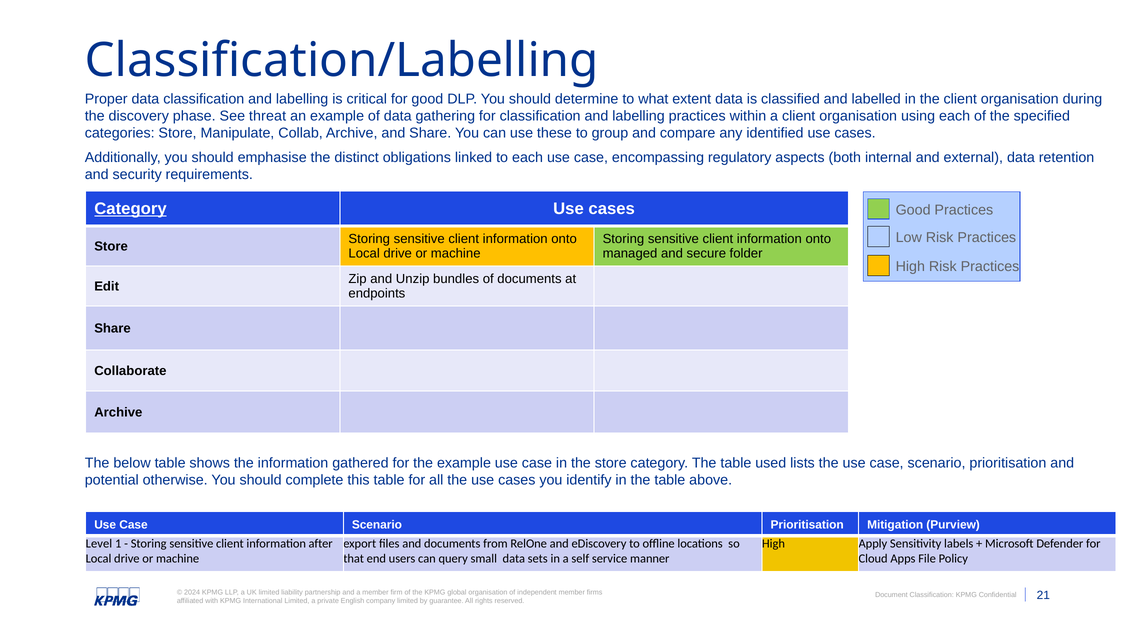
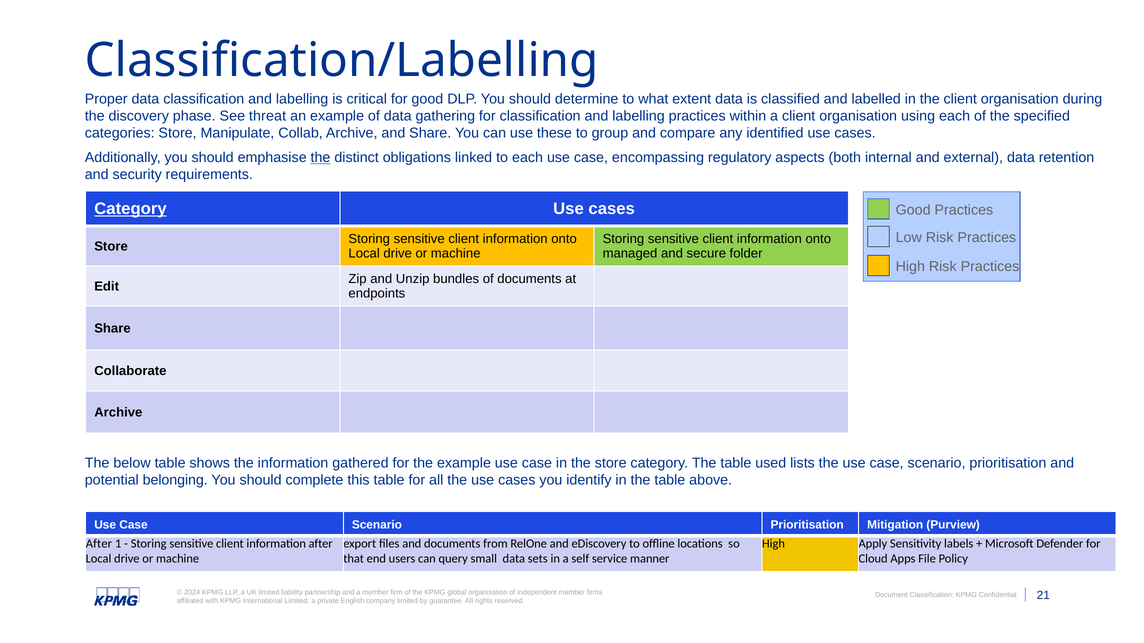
the at (321, 158) underline: none -> present
otherwise: otherwise -> belonging
Level at (99, 544): Level -> After
